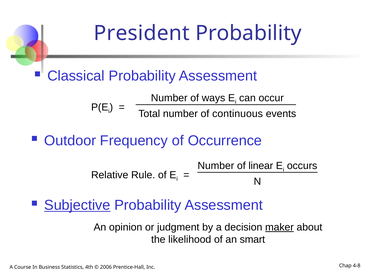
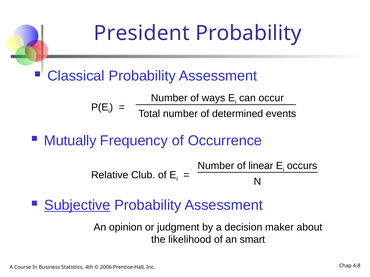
continuous: continuous -> determined
Outdoor: Outdoor -> Mutually
Rule: Rule -> Club
maker underline: present -> none
